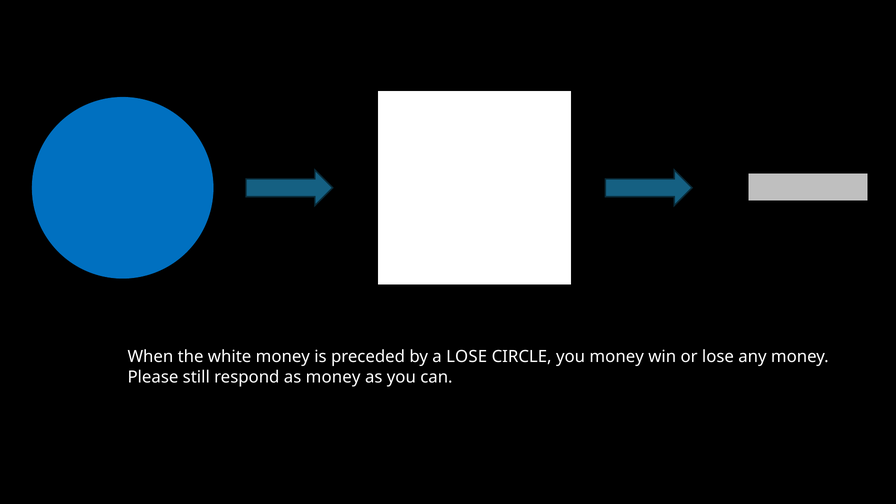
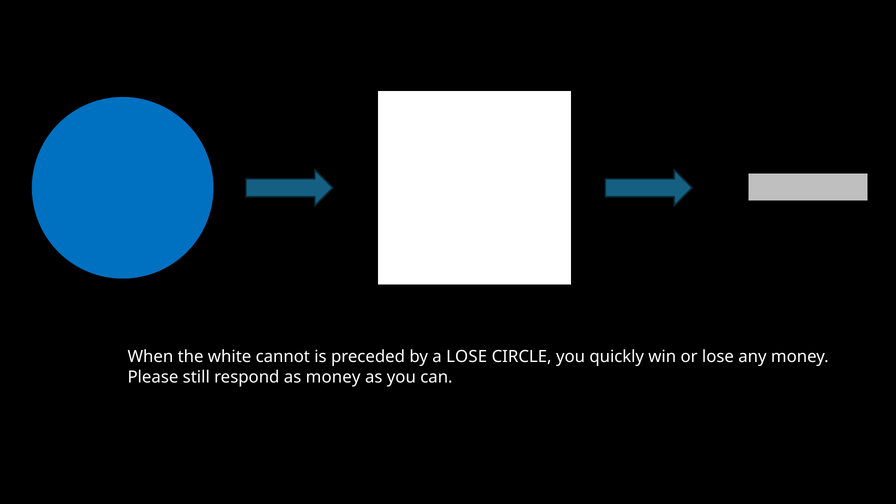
white money: money -> cannot
you money: money -> quickly
